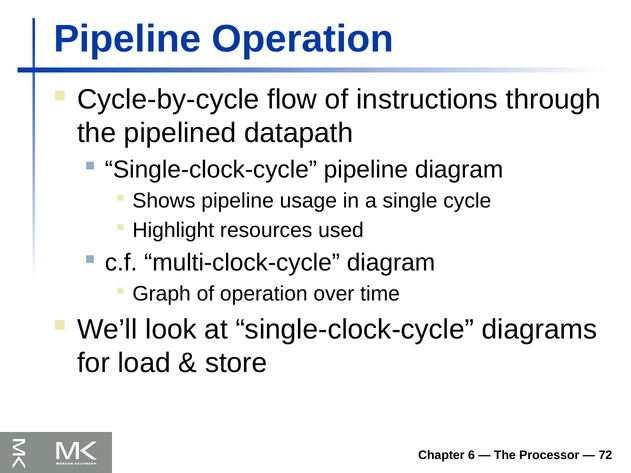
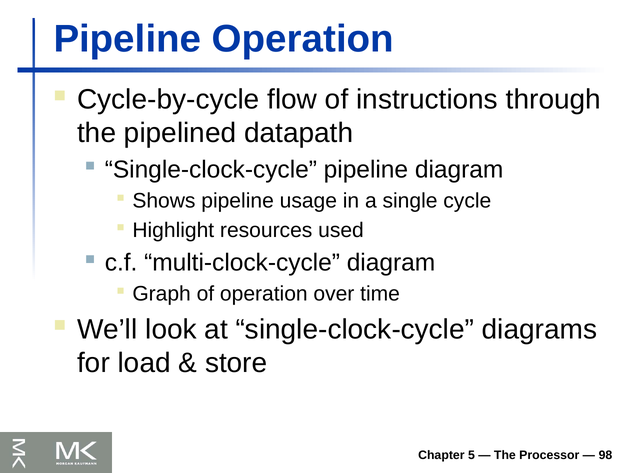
6: 6 -> 5
72: 72 -> 98
